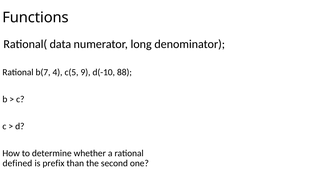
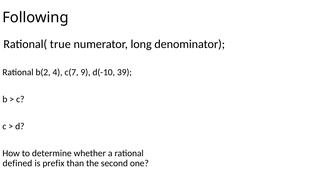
Functions: Functions -> Following
data: data -> true
b(7: b(7 -> b(2
c(5: c(5 -> c(7
88: 88 -> 39
